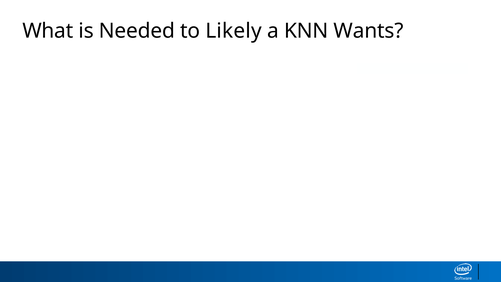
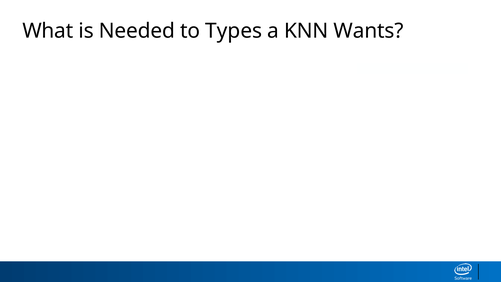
Likely: Likely -> Types
